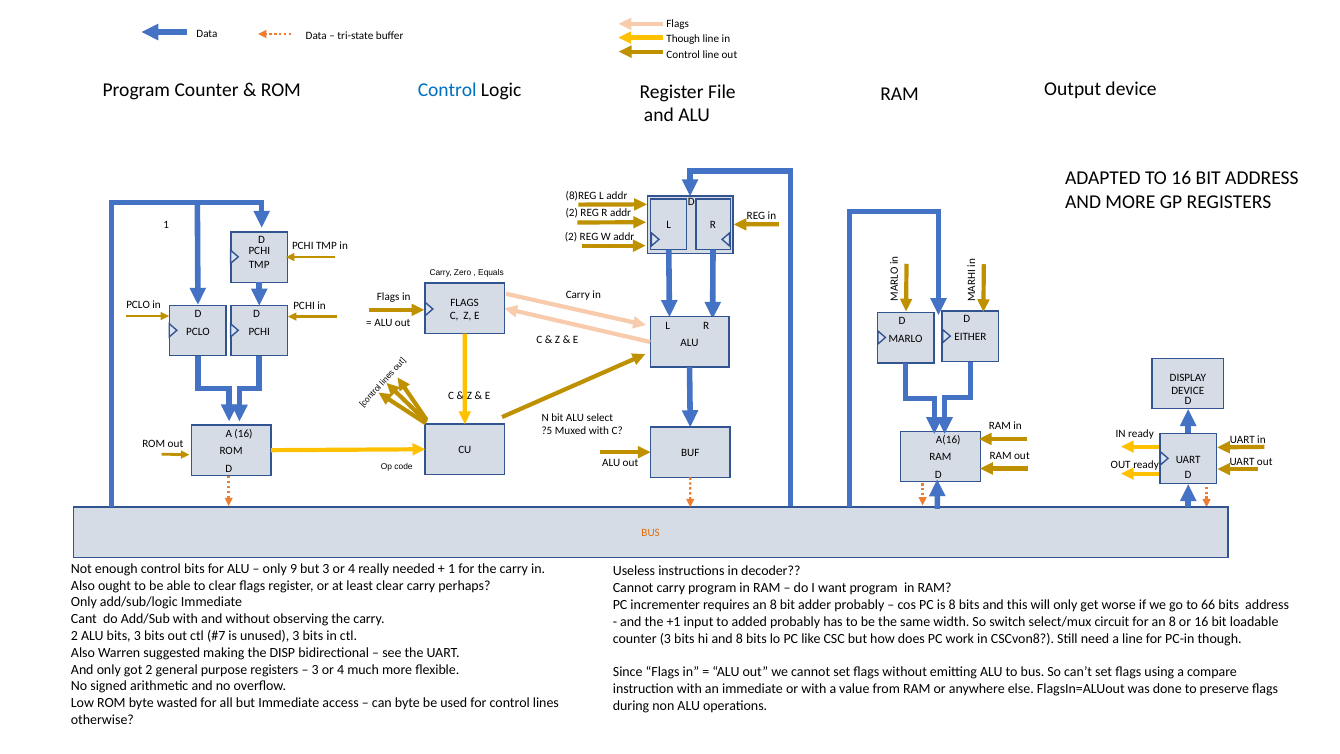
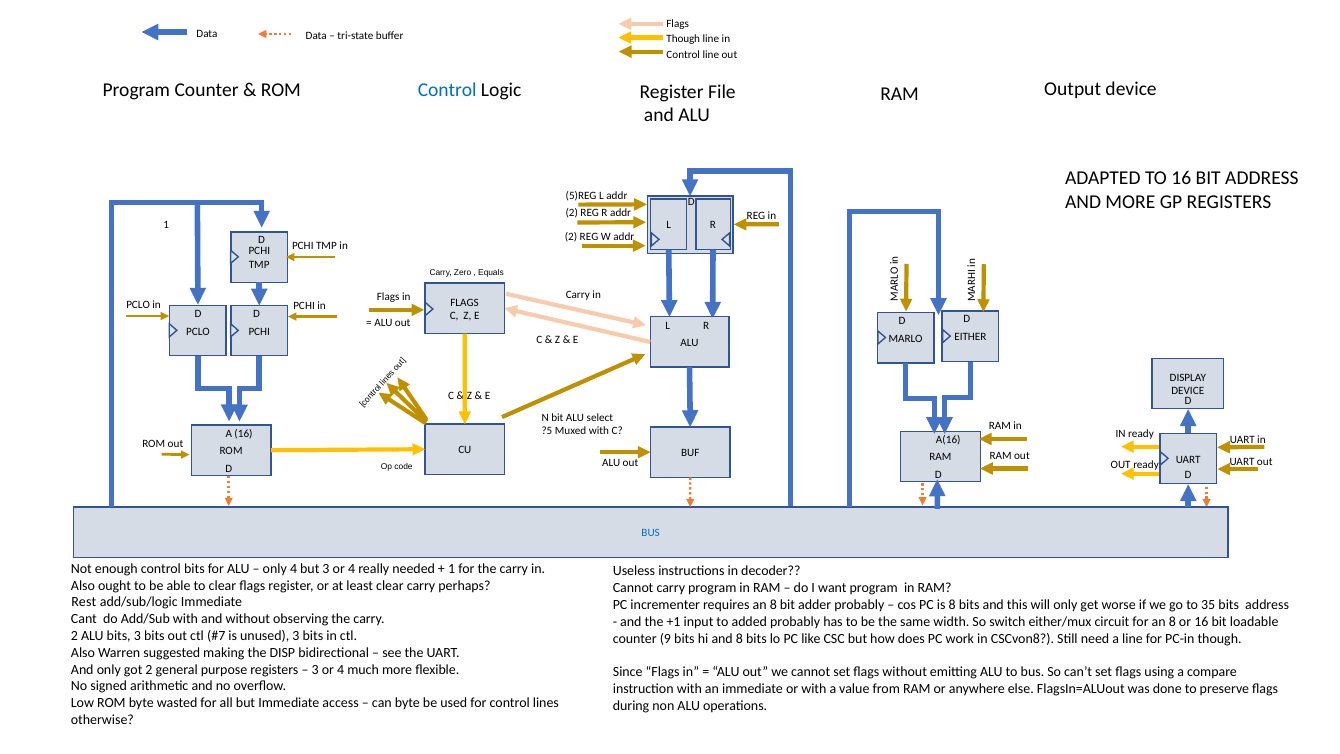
8)REG: 8)REG -> 5)REG
BUS at (651, 533) colour: orange -> blue
only 9: 9 -> 4
Only at (84, 602): Only -> Rest
66: 66 -> 35
select/mux: select/mux -> either/mux
counter 3: 3 -> 9
